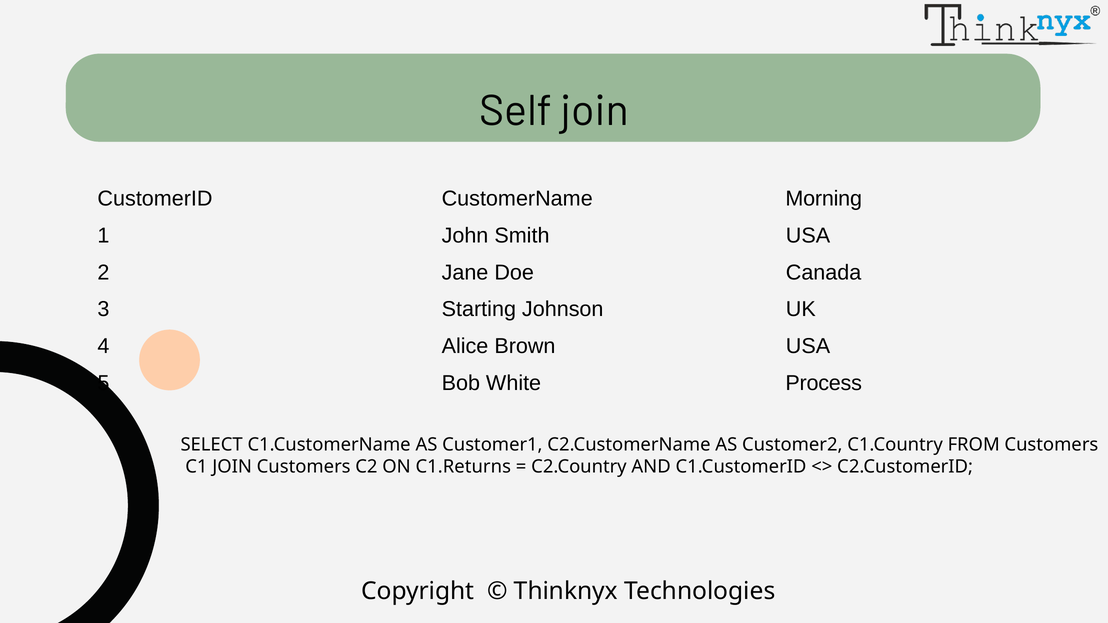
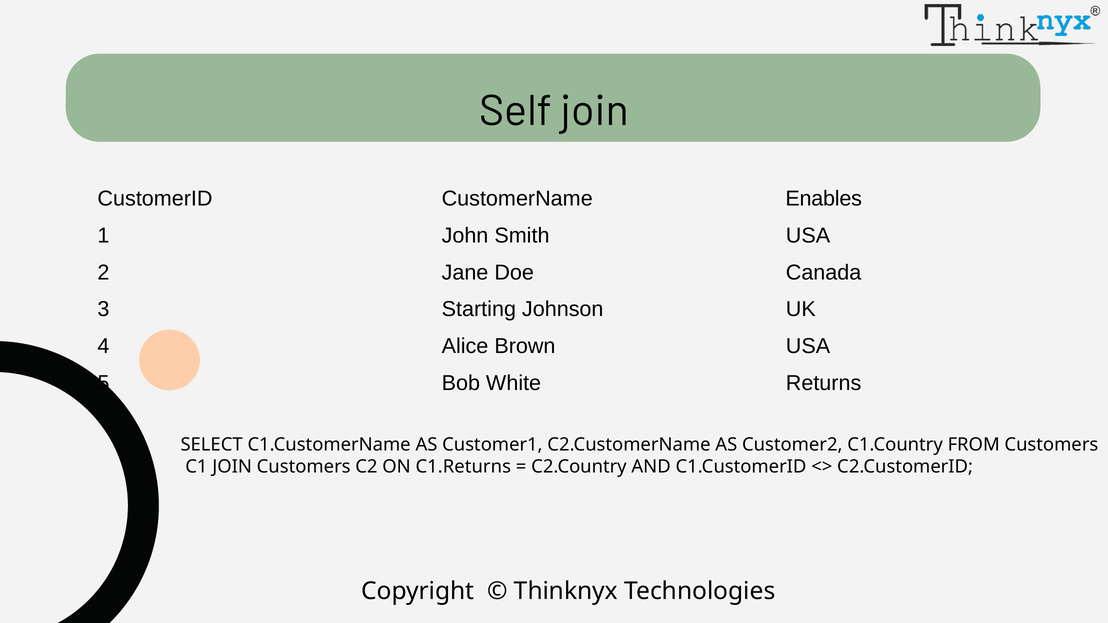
Morning: Morning -> Enables
Process: Process -> Returns
